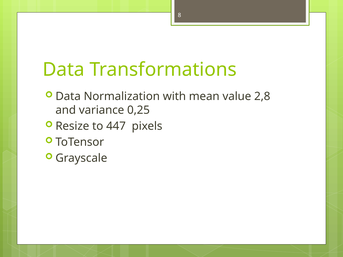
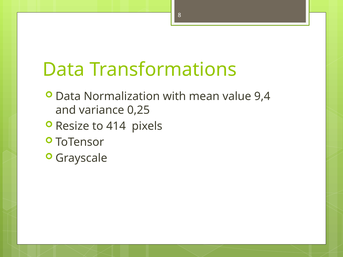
2,8: 2,8 -> 9,4
447: 447 -> 414
